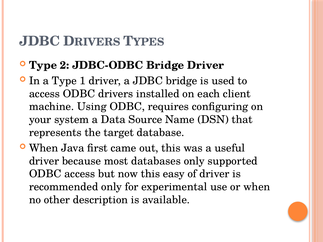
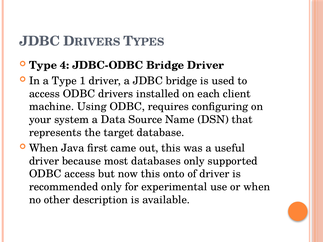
2: 2 -> 4
easy: easy -> onto
